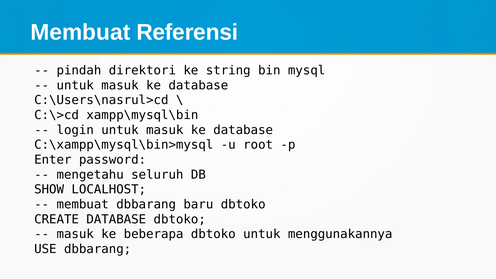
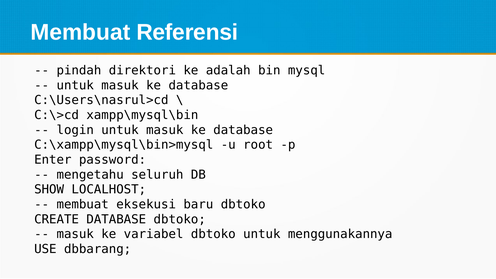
string: string -> adalah
membuat dbbarang: dbbarang -> eksekusi
beberapa: beberapa -> variabel
